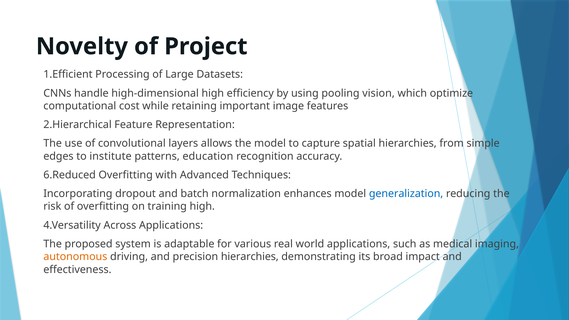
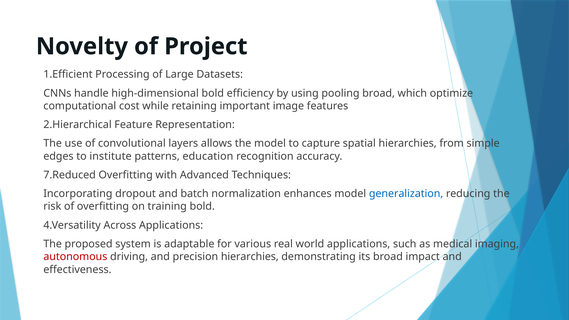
high-dimensional high: high -> bold
pooling vision: vision -> broad
6.Reduced: 6.Reduced -> 7.Reduced
training high: high -> bold
autonomous colour: orange -> red
